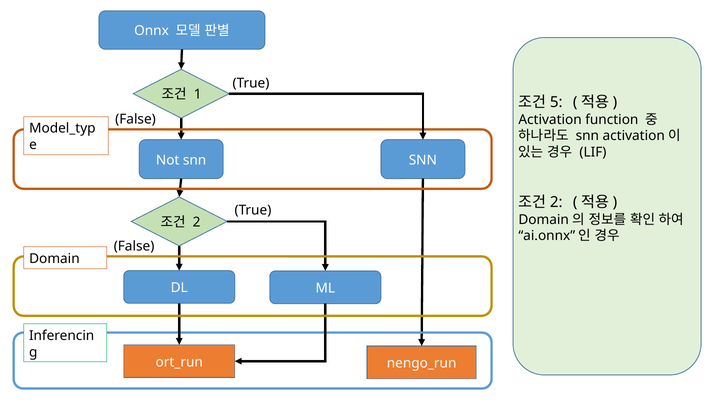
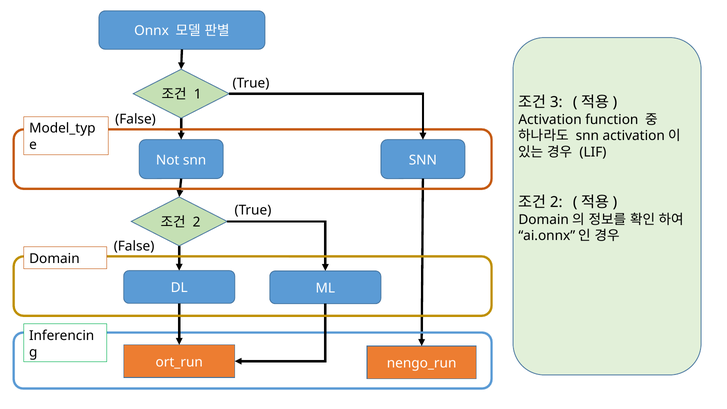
5: 5 -> 3
